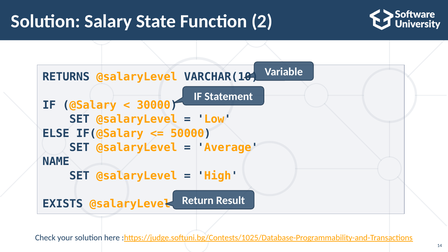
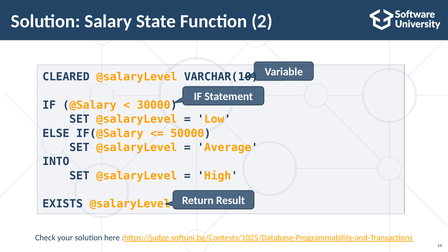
RETURNS: RETURNS -> CLEARED
NAME: NAME -> INTO
